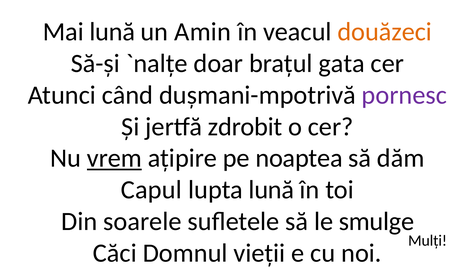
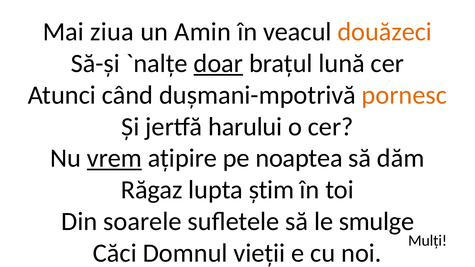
Mai lună: lună -> ziua
doar underline: none -> present
gata: gata -> lună
pornesc colour: purple -> orange
zdrobit: zdrobit -> harului
Capul: Capul -> Răgaz
lupta lună: lună -> știm
